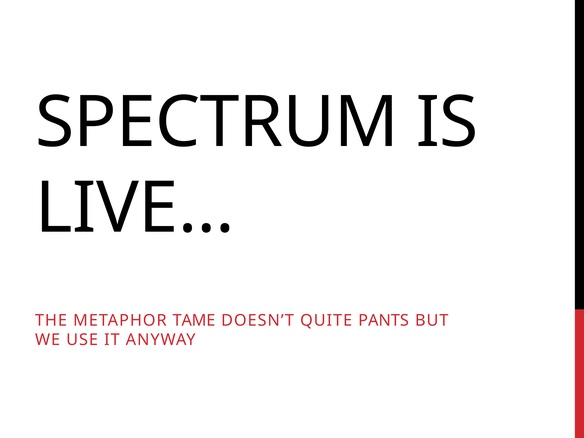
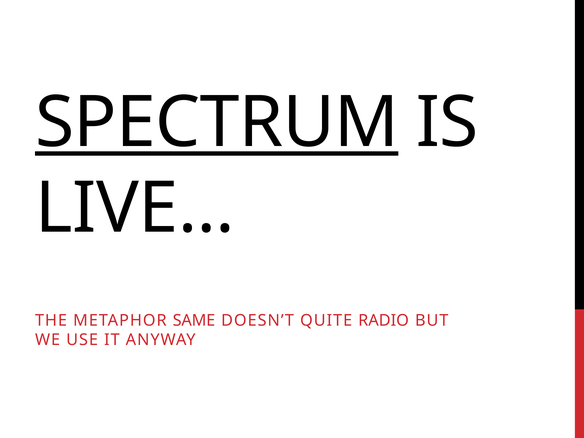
SPECTRUM underline: none -> present
TAME: TAME -> SAME
PANTS: PANTS -> RADIO
